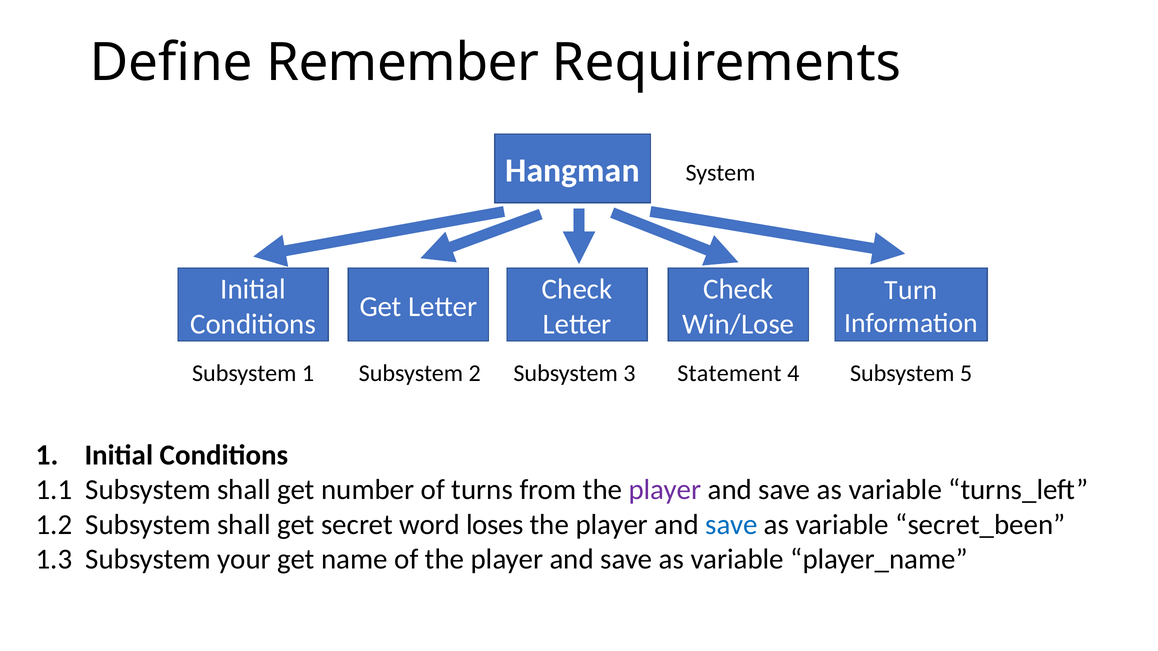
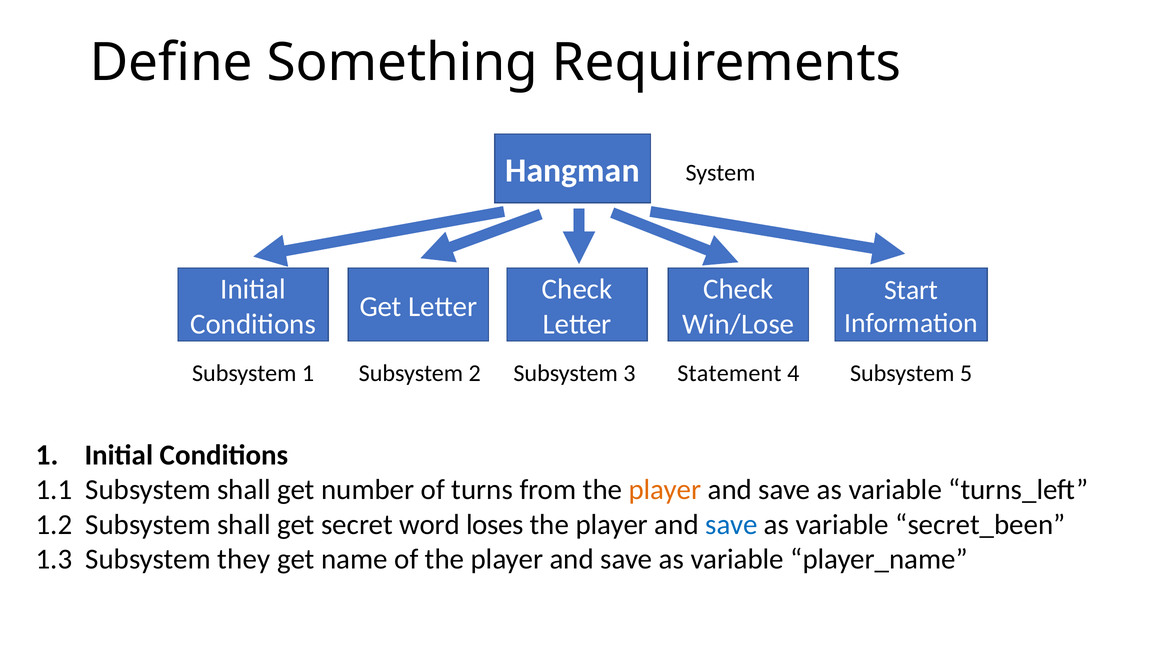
Remember: Remember -> Something
Turn: Turn -> Start
player at (665, 490) colour: purple -> orange
your: your -> they
